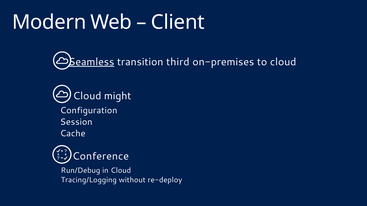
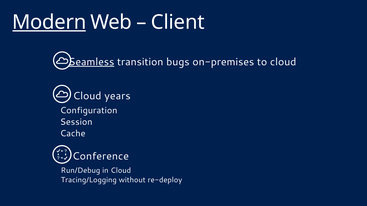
Modern underline: none -> present
third: third -> bugs
might: might -> years
